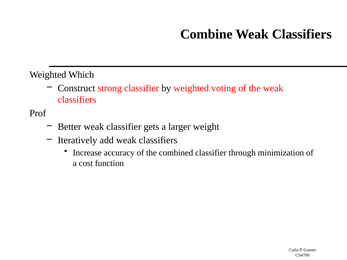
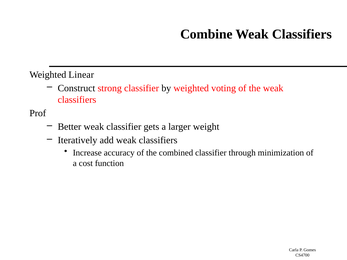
Which: Which -> Linear
